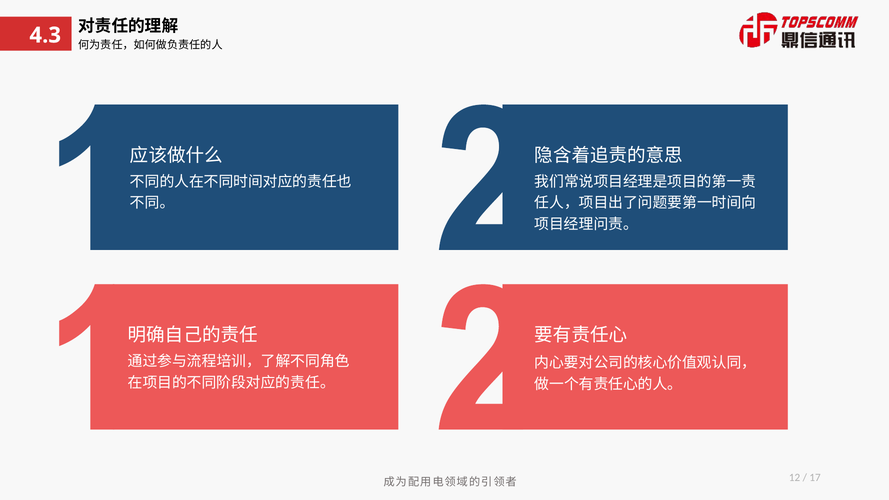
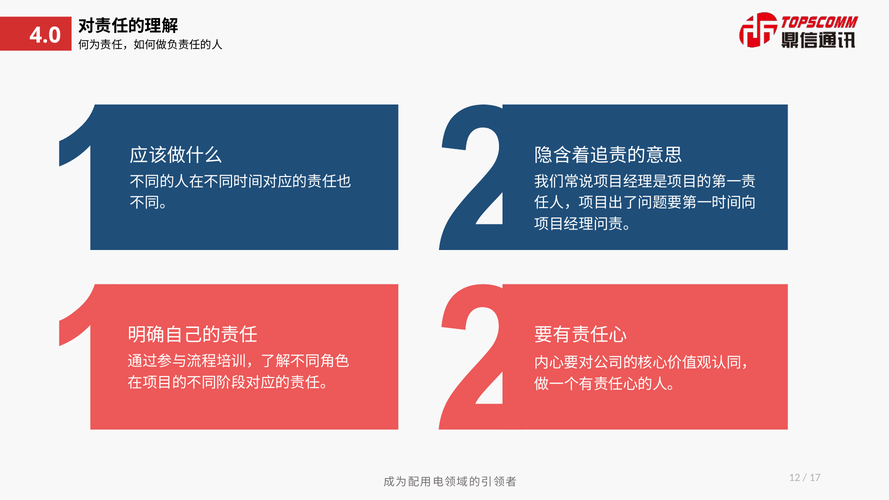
4.3: 4.3 -> 4.0
